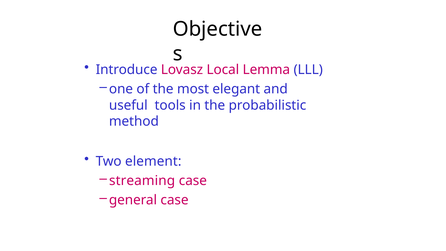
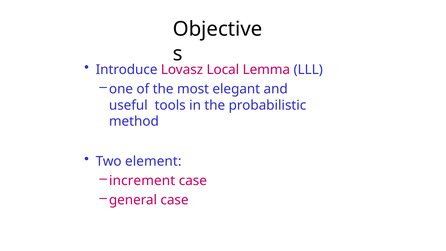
streaming: streaming -> increment
